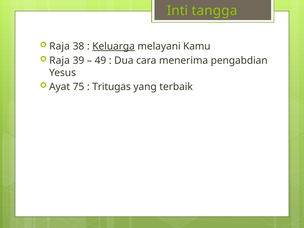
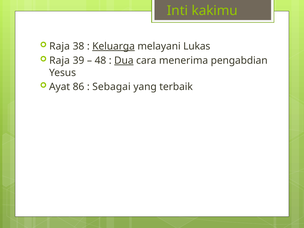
tangga: tangga -> kakimu
Kamu: Kamu -> Lukas
49: 49 -> 48
Dua underline: none -> present
75: 75 -> 86
Tritugas: Tritugas -> Sebagai
